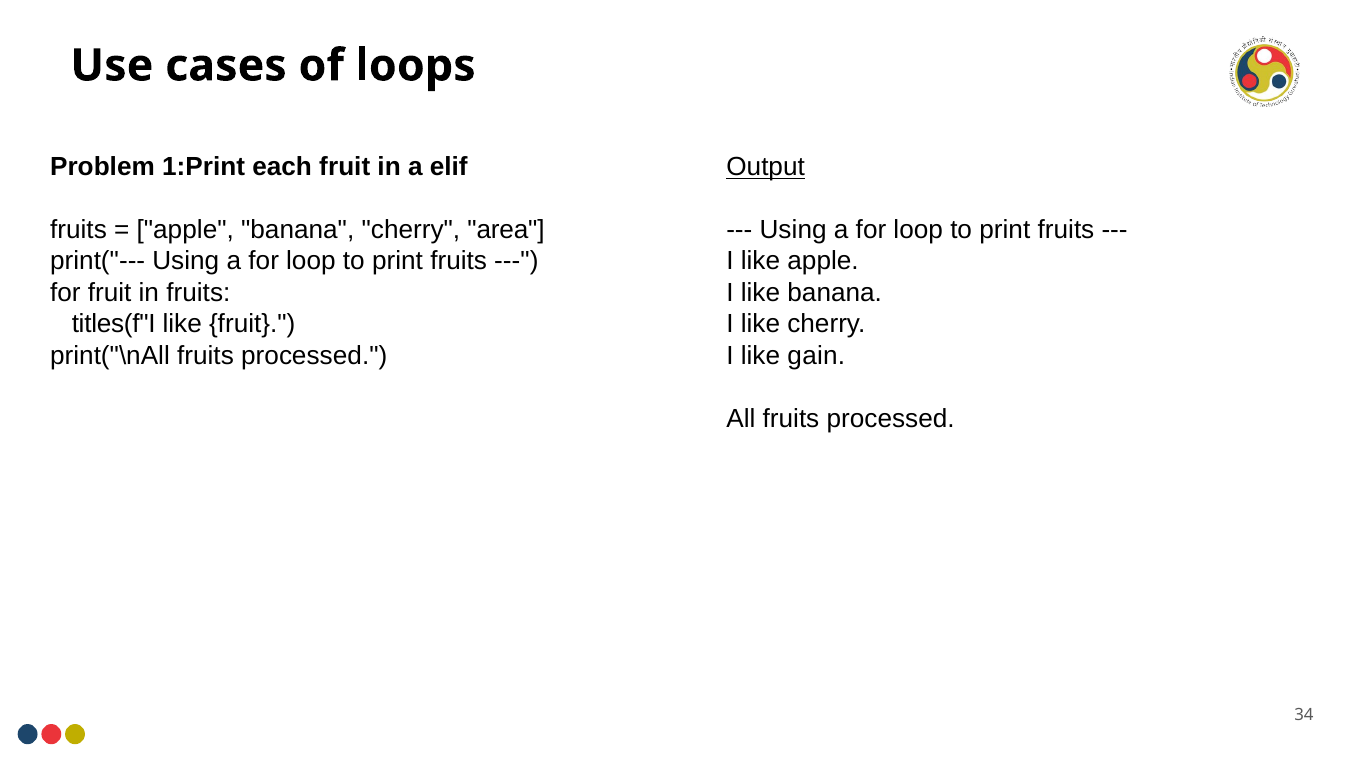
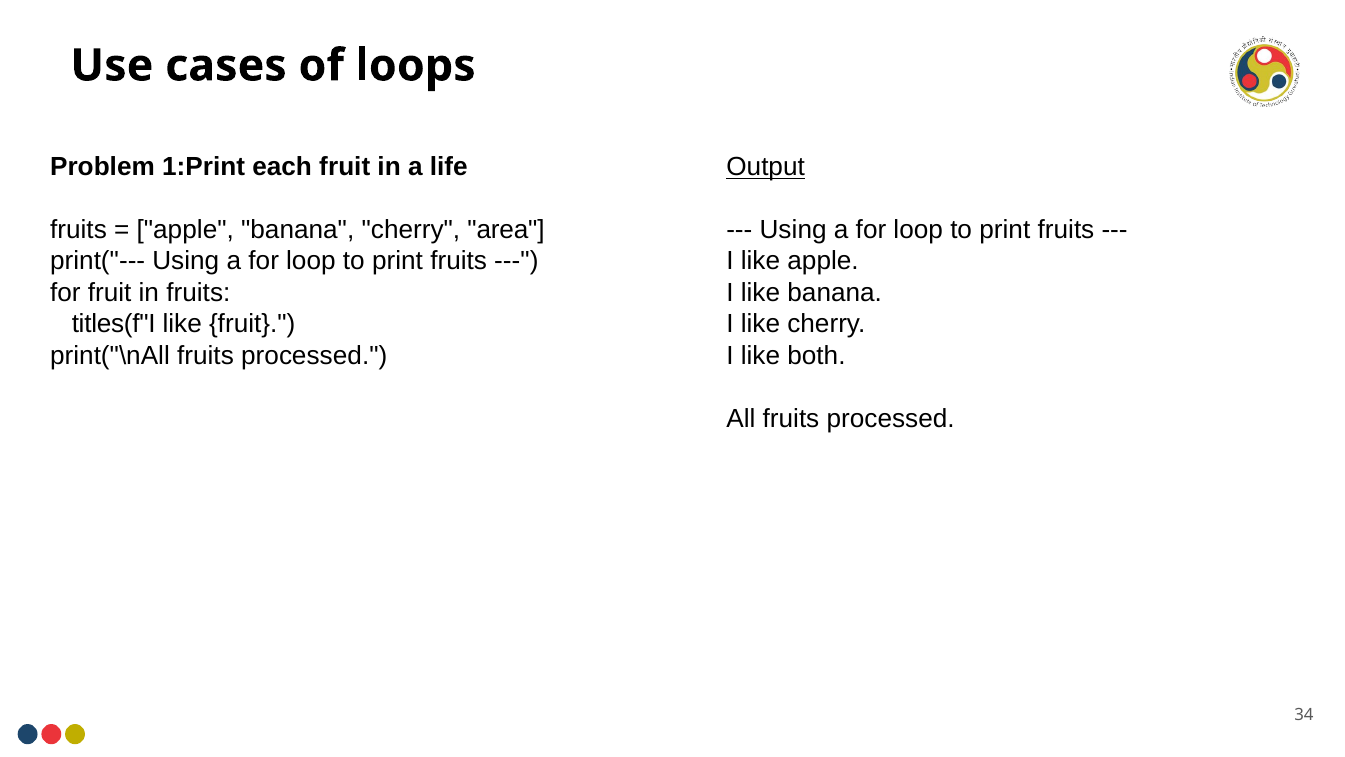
elif: elif -> life
gain: gain -> both
